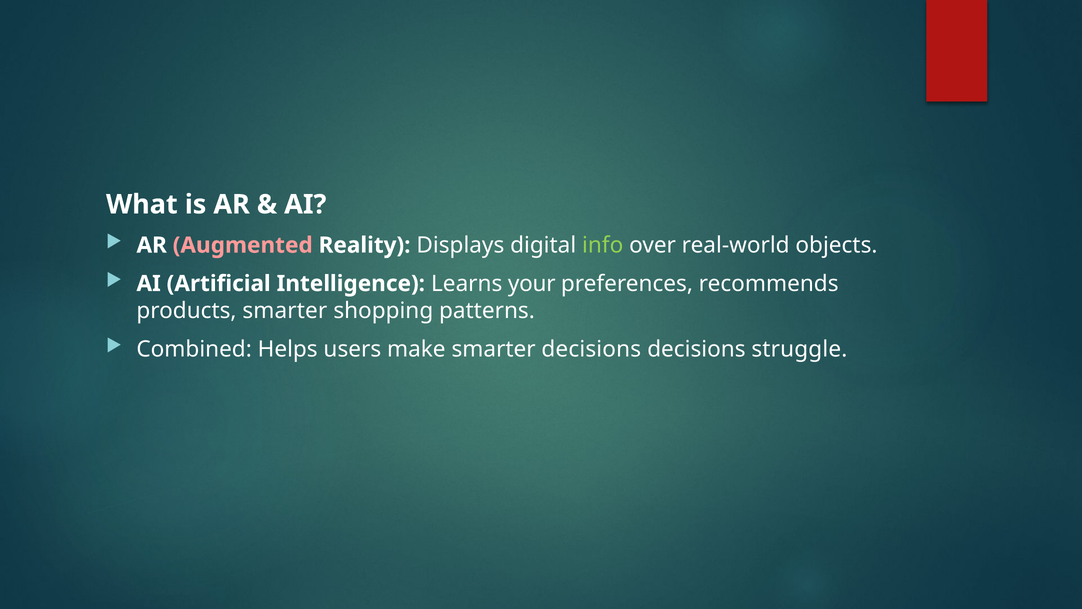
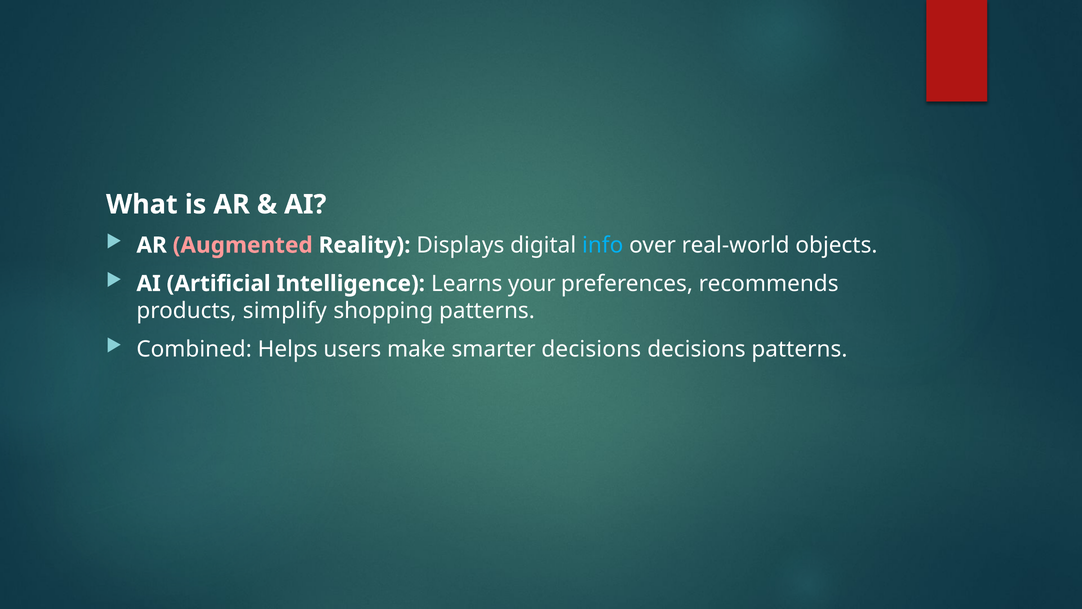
info colour: light green -> light blue
products smarter: smarter -> simplify
decisions struggle: struggle -> patterns
